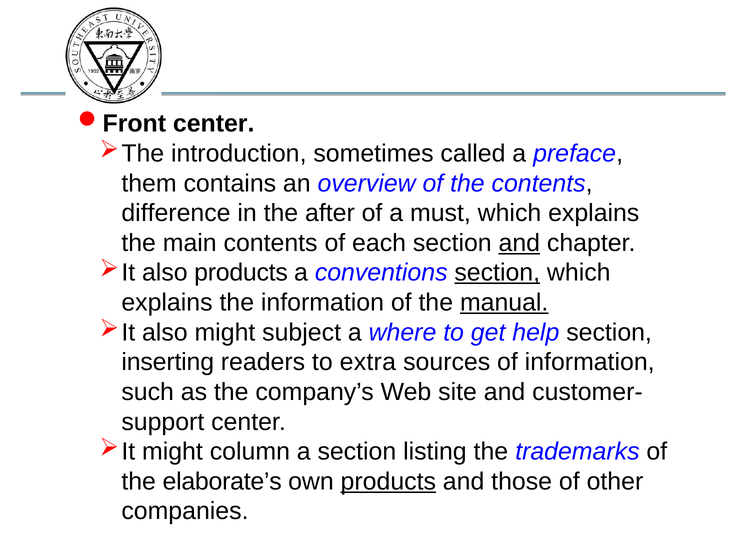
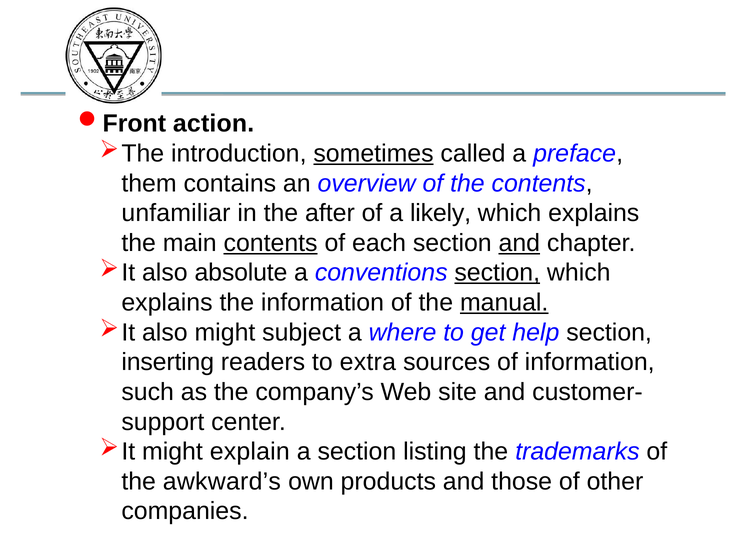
center at (214, 124): center -> action
sometimes underline: none -> present
difference: difference -> unfamiliar
must: must -> likely
contents at (271, 243) underline: none -> present
also products: products -> absolute
column: column -> explain
elaborate’s: elaborate’s -> awkward’s
products at (388, 482) underline: present -> none
